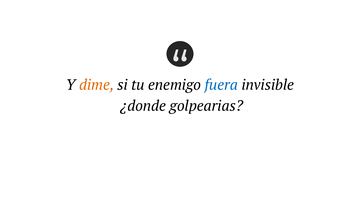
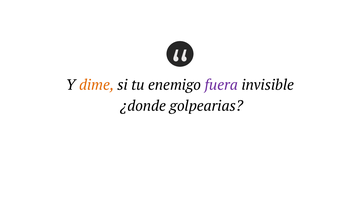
fuera colour: blue -> purple
